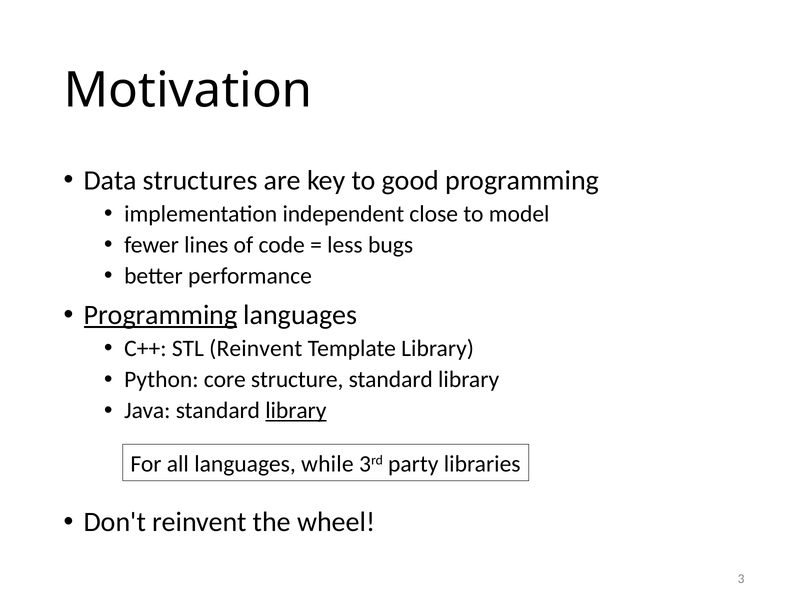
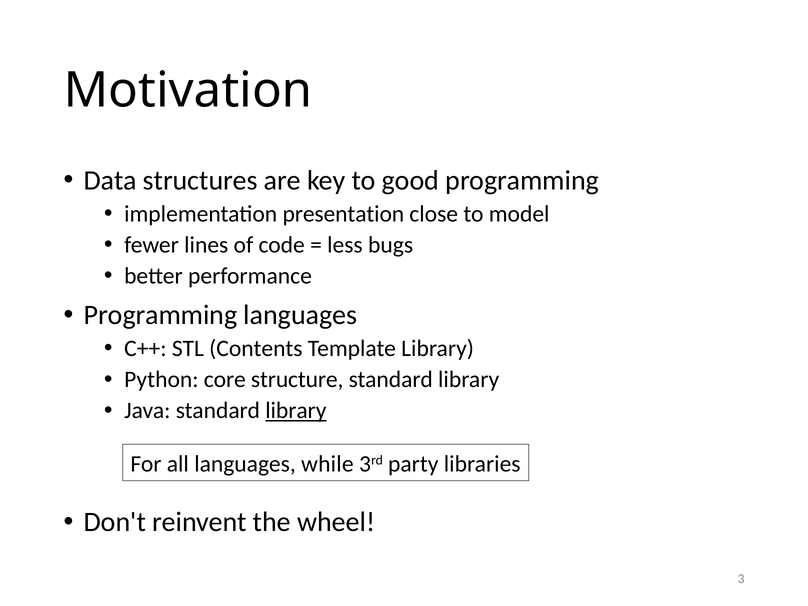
independent: independent -> presentation
Programming at (161, 315) underline: present -> none
STL Reinvent: Reinvent -> Contents
